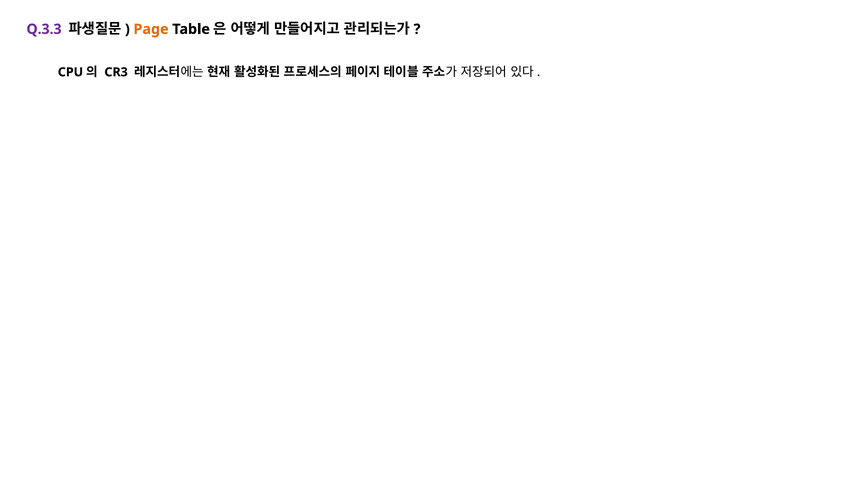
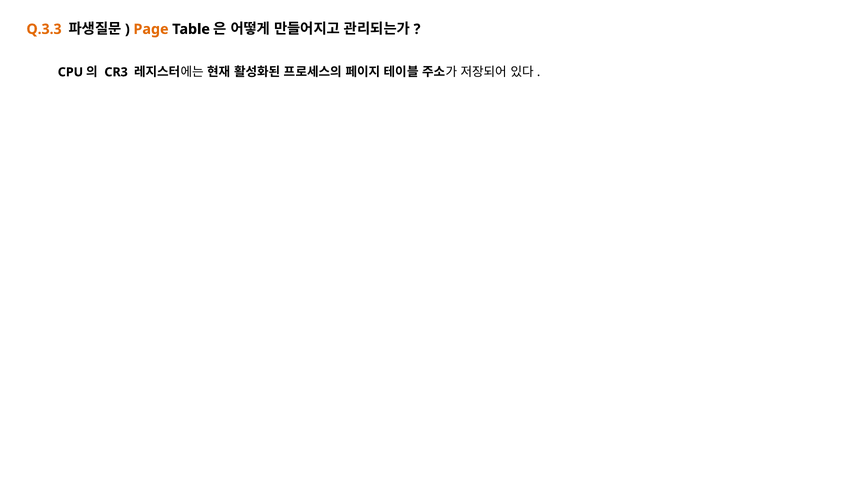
Q.3.3 colour: purple -> orange
